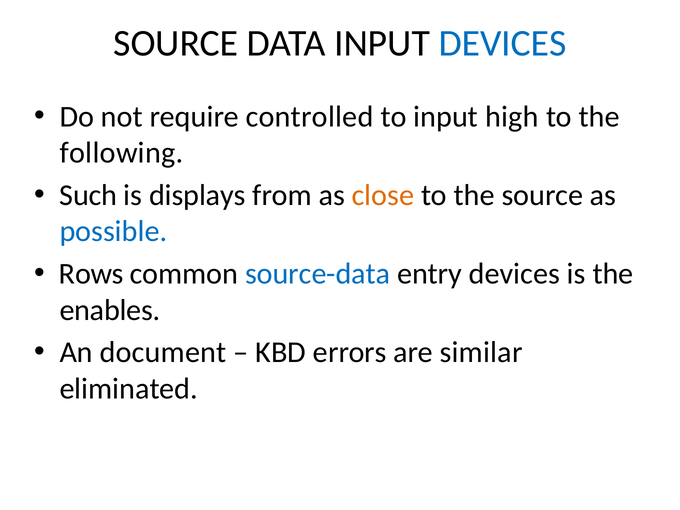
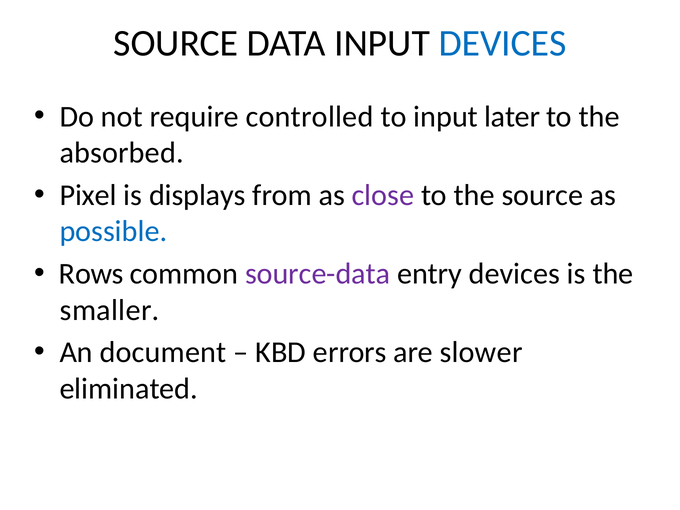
high: high -> later
following: following -> absorbed
Such: Such -> Pixel
close colour: orange -> purple
source-data colour: blue -> purple
enables: enables -> smaller
similar: similar -> slower
